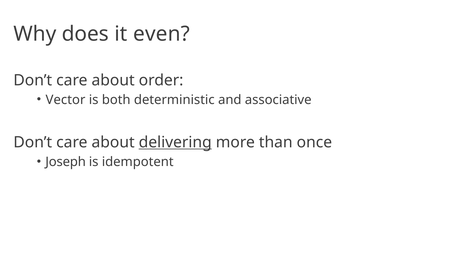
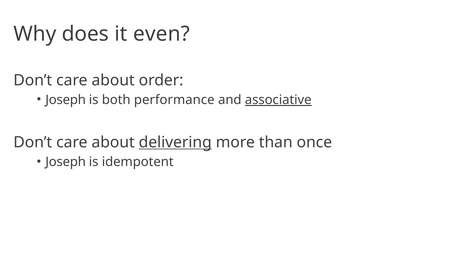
Vector at (66, 100): Vector -> Joseph
deterministic: deterministic -> performance
associative underline: none -> present
